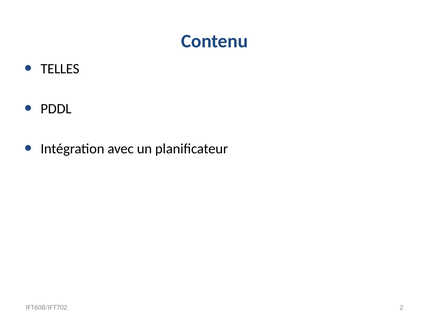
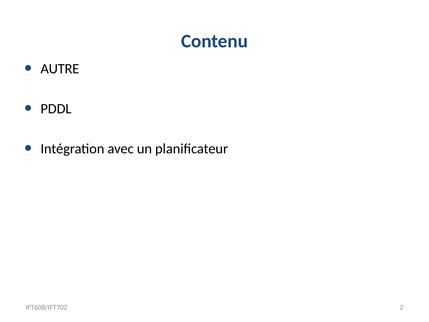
TELLES: TELLES -> AUTRE
